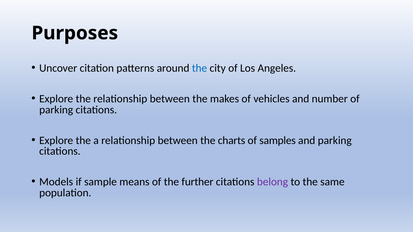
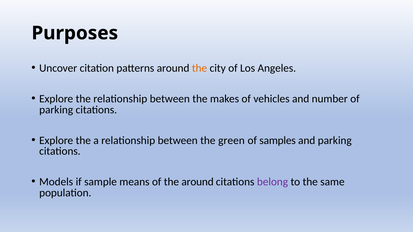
the at (200, 68) colour: blue -> orange
charts: charts -> green
the further: further -> around
